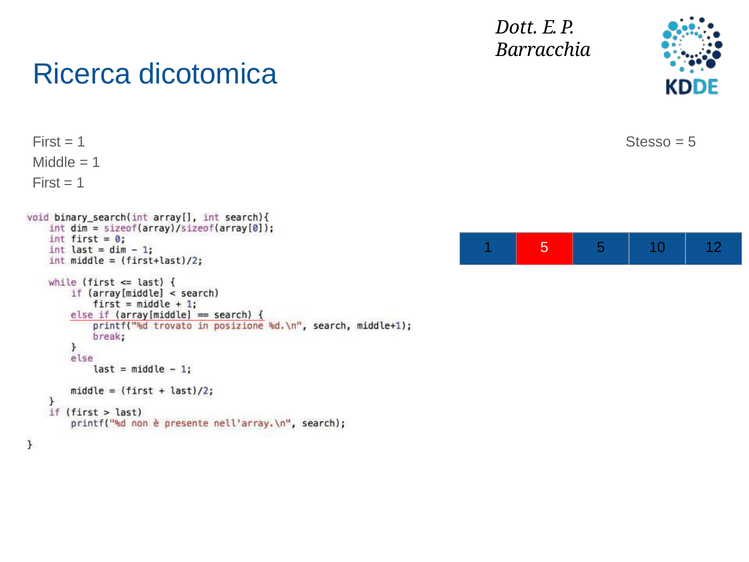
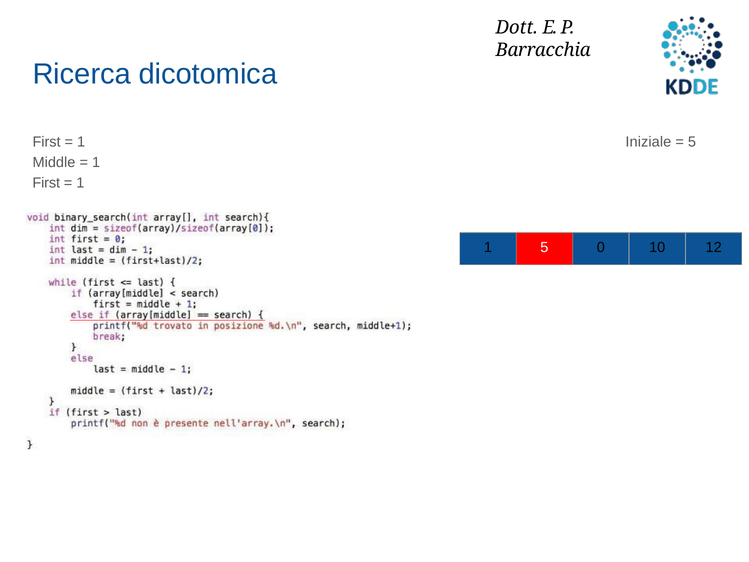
Stesso: Stesso -> Iniziale
5 5: 5 -> 0
